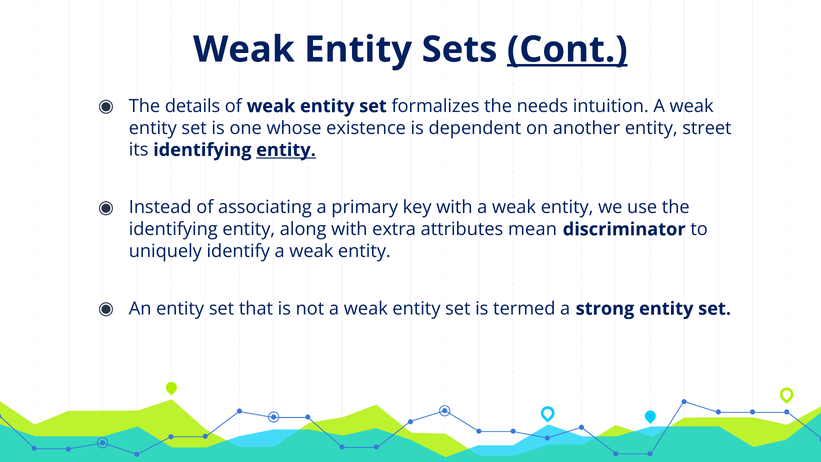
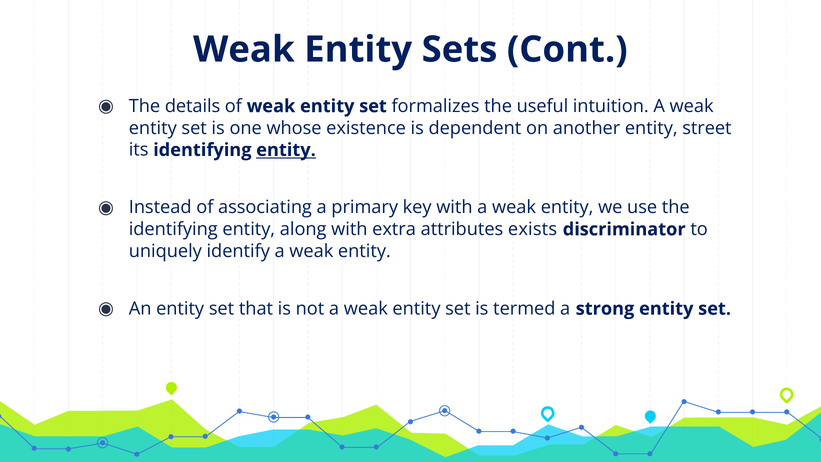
Cont underline: present -> none
needs: needs -> useful
mean: mean -> exists
